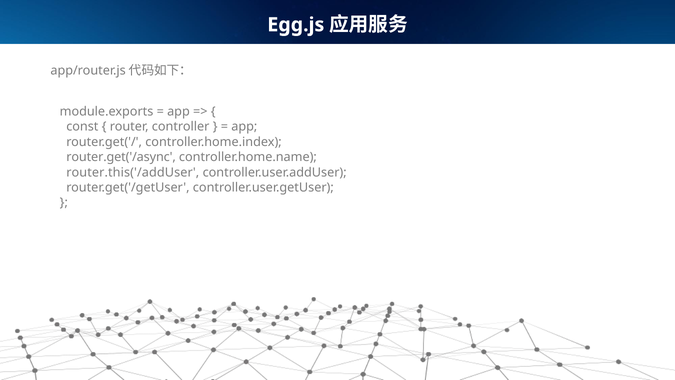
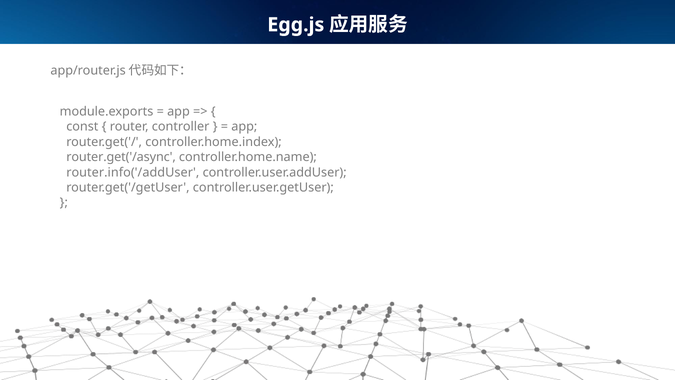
router.this('/addUser: router.this('/addUser -> router.info('/addUser
